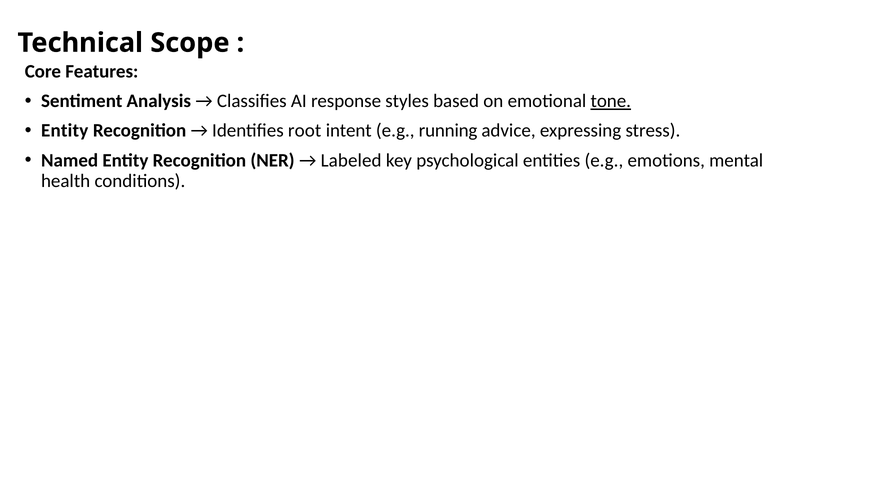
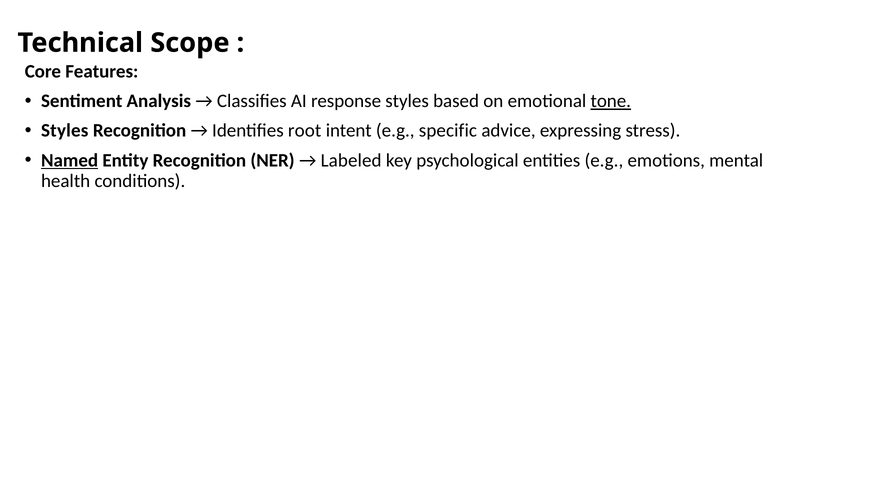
Entity at (65, 131): Entity -> Styles
running: running -> specific
Named underline: none -> present
